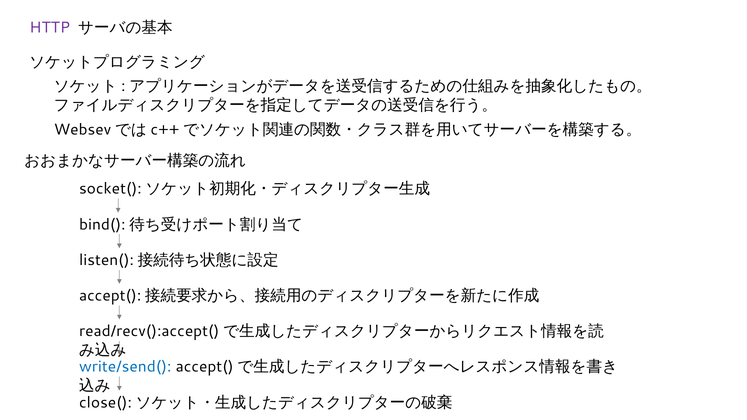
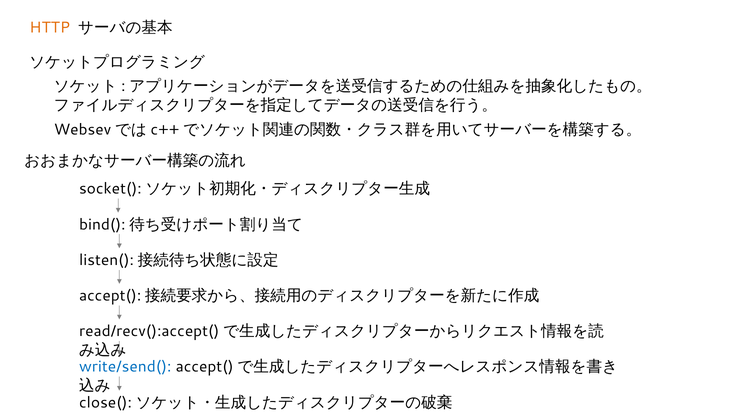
HTTP colour: purple -> orange
